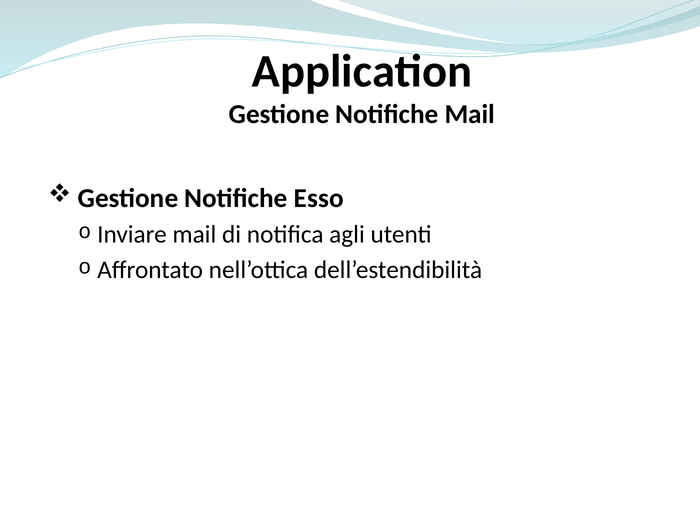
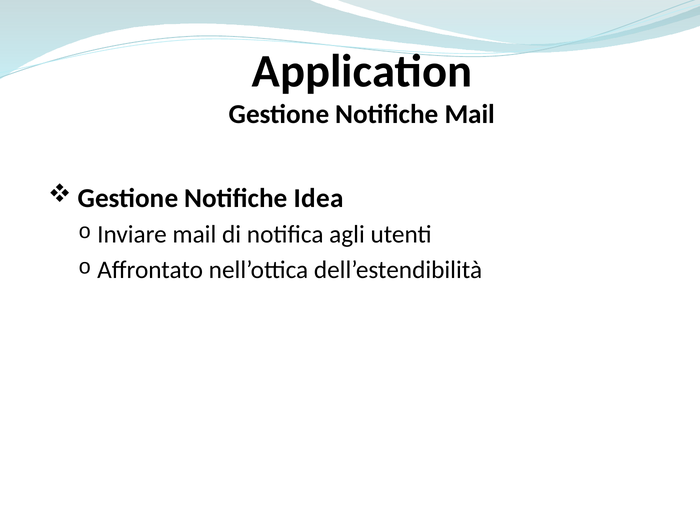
Esso: Esso -> Idea
